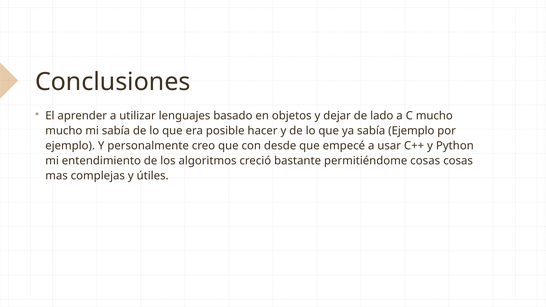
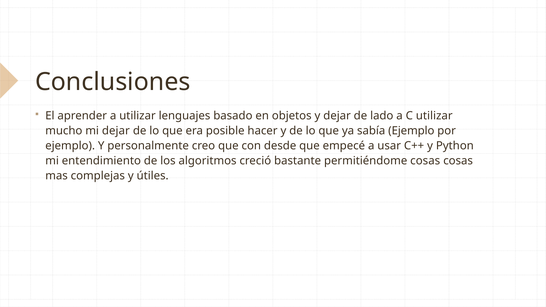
C mucho: mucho -> utilizar
mi sabía: sabía -> dejar
